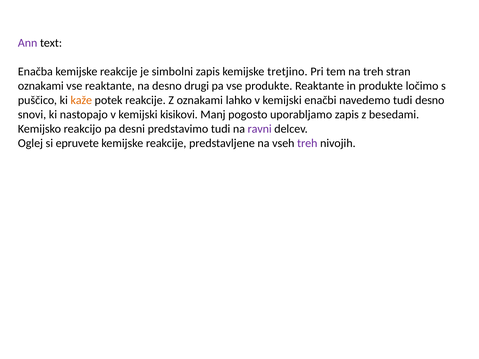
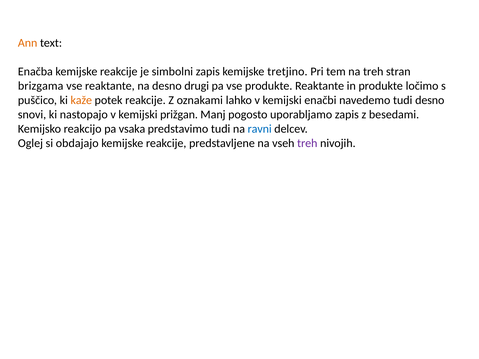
Ann colour: purple -> orange
oznakami at (41, 86): oznakami -> brizgama
kisikovi: kisikovi -> prižgan
desni: desni -> vsaka
ravni colour: purple -> blue
epruvete: epruvete -> obdajajo
